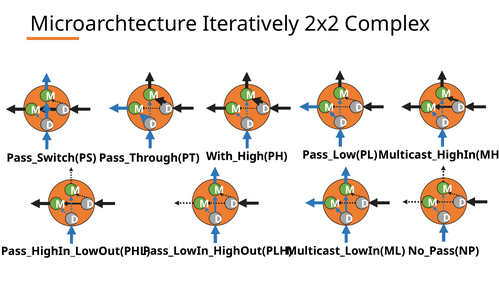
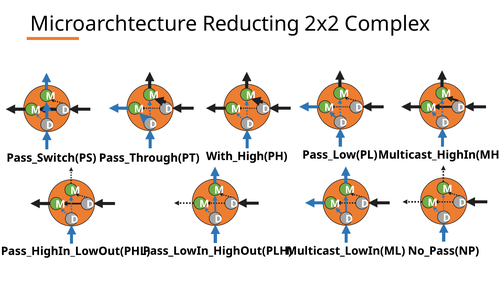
Iteratively: Iteratively -> Reducting
